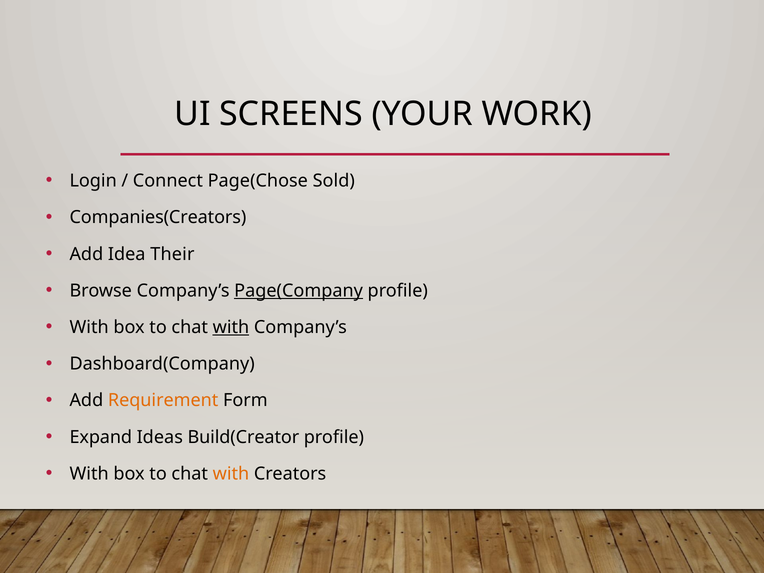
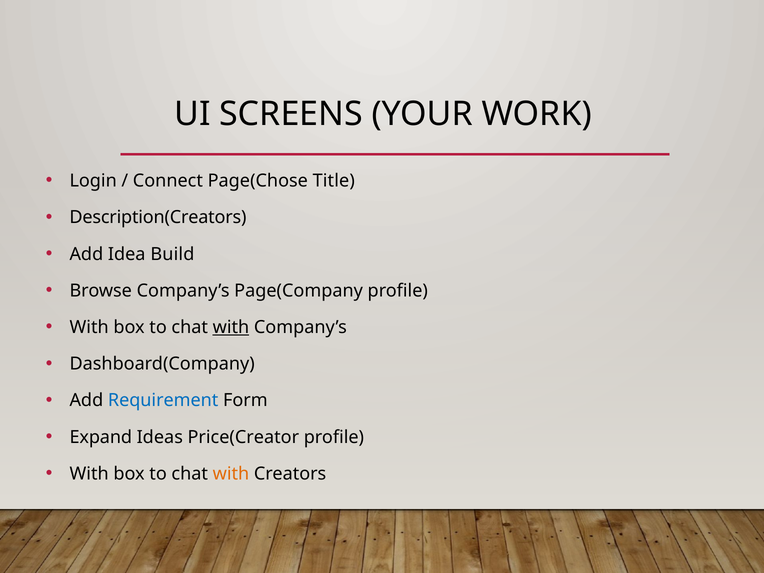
Sold: Sold -> Title
Companies(Creators: Companies(Creators -> Description(Creators
Their: Their -> Build
Page(Company underline: present -> none
Requirement colour: orange -> blue
Build(Creator: Build(Creator -> Price(Creator
